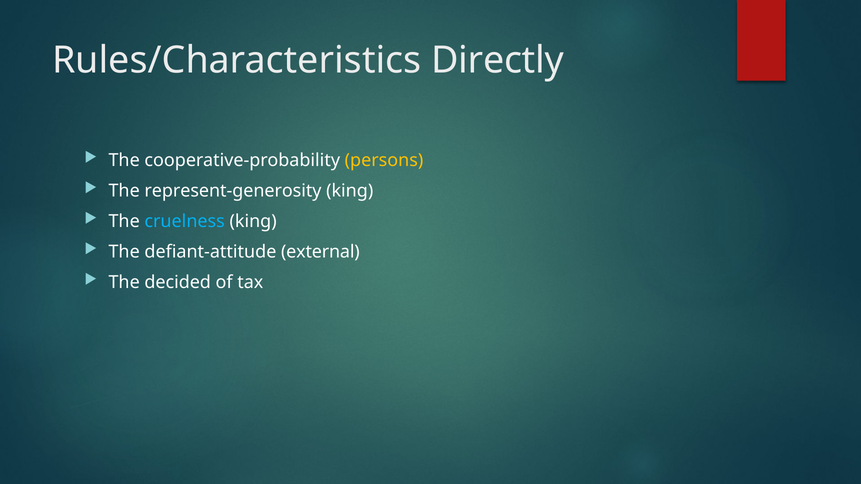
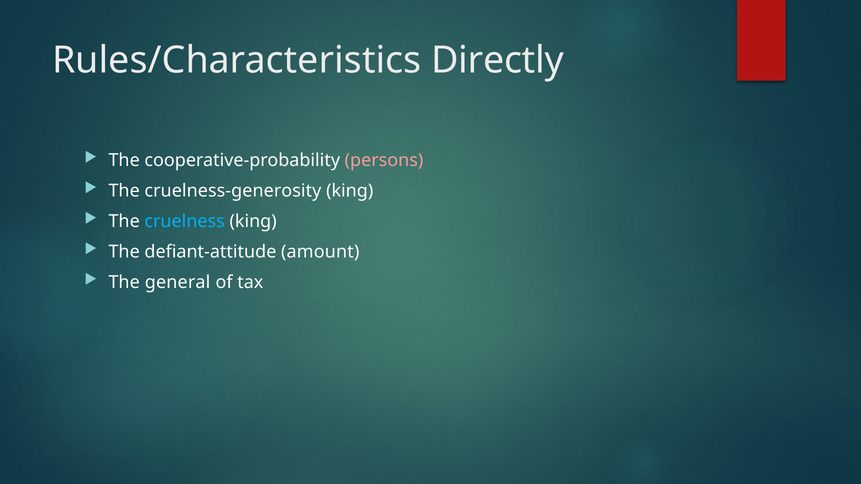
persons colour: yellow -> pink
represent-generosity: represent-generosity -> cruelness-generosity
external: external -> amount
decided: decided -> general
